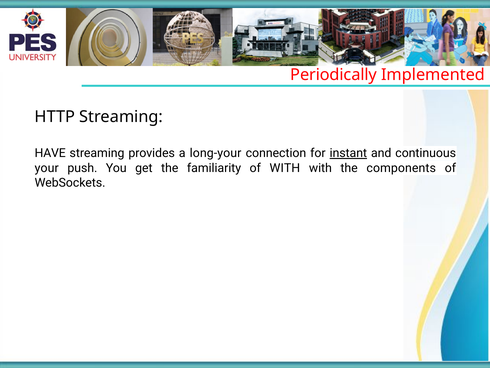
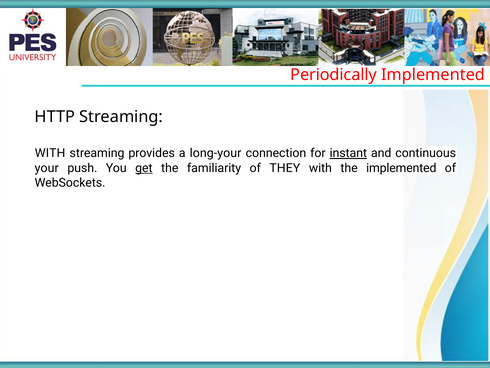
HAVE at (50, 153): HAVE -> WITH
get underline: none -> present
of WITH: WITH -> THEY
the components: components -> implemented
